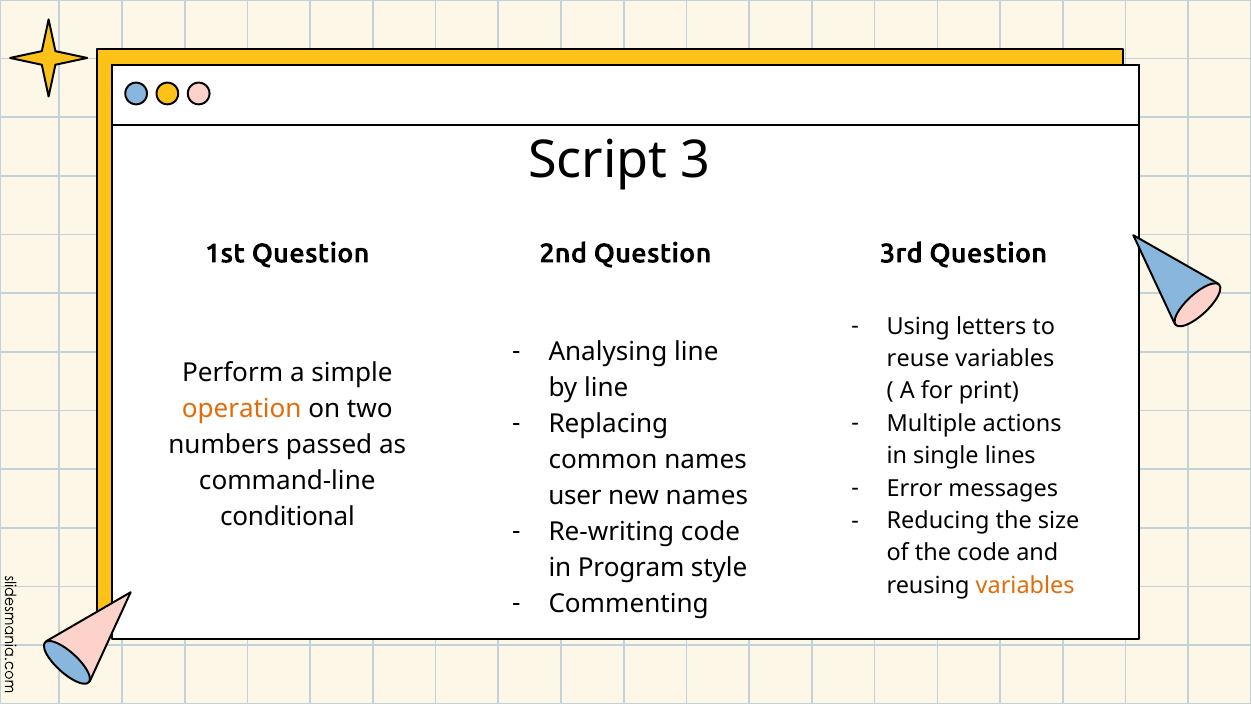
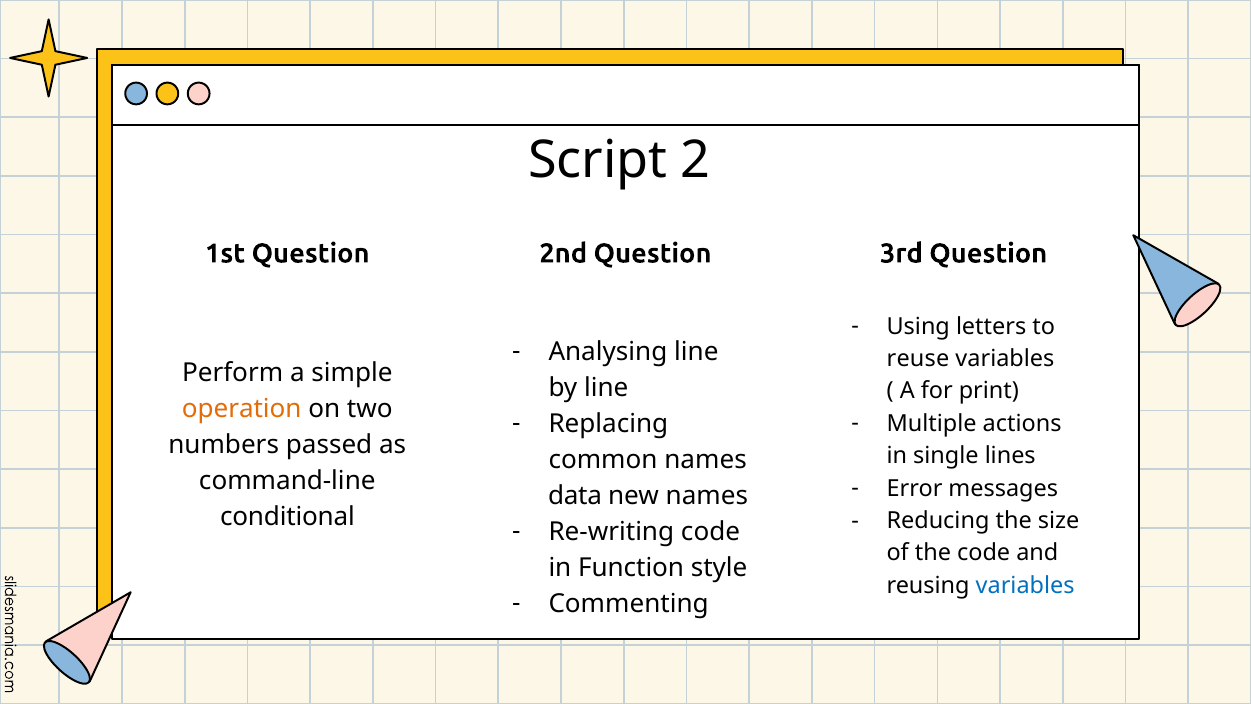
3: 3 -> 2
user: user -> data
Program: Program -> Function
variables at (1025, 585) colour: orange -> blue
